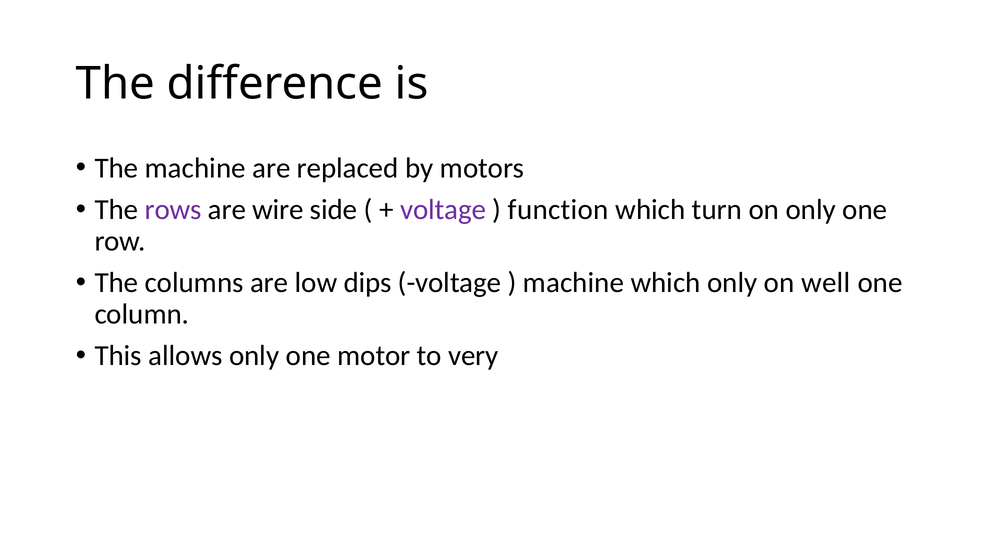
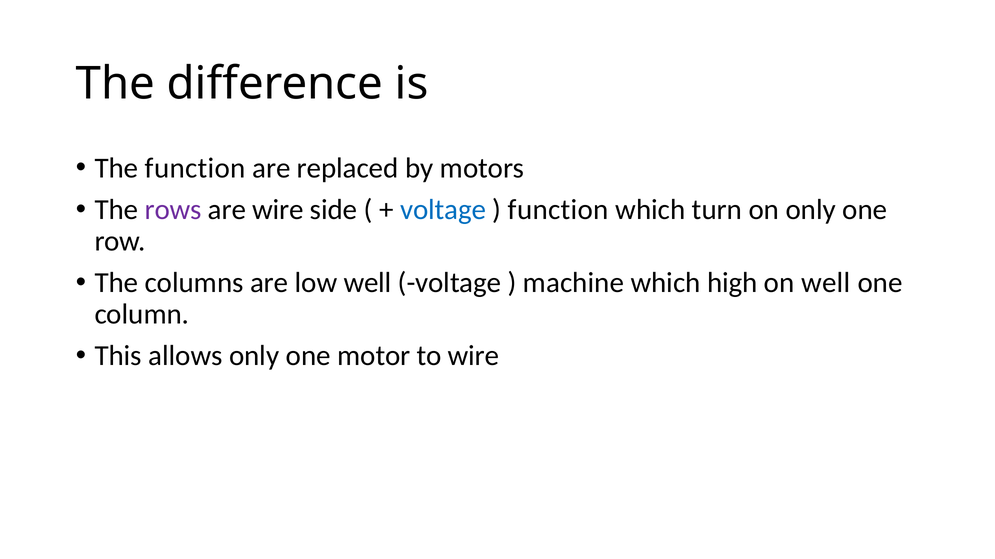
The machine: machine -> function
voltage at (443, 210) colour: purple -> blue
low dips: dips -> well
which only: only -> high
to very: very -> wire
